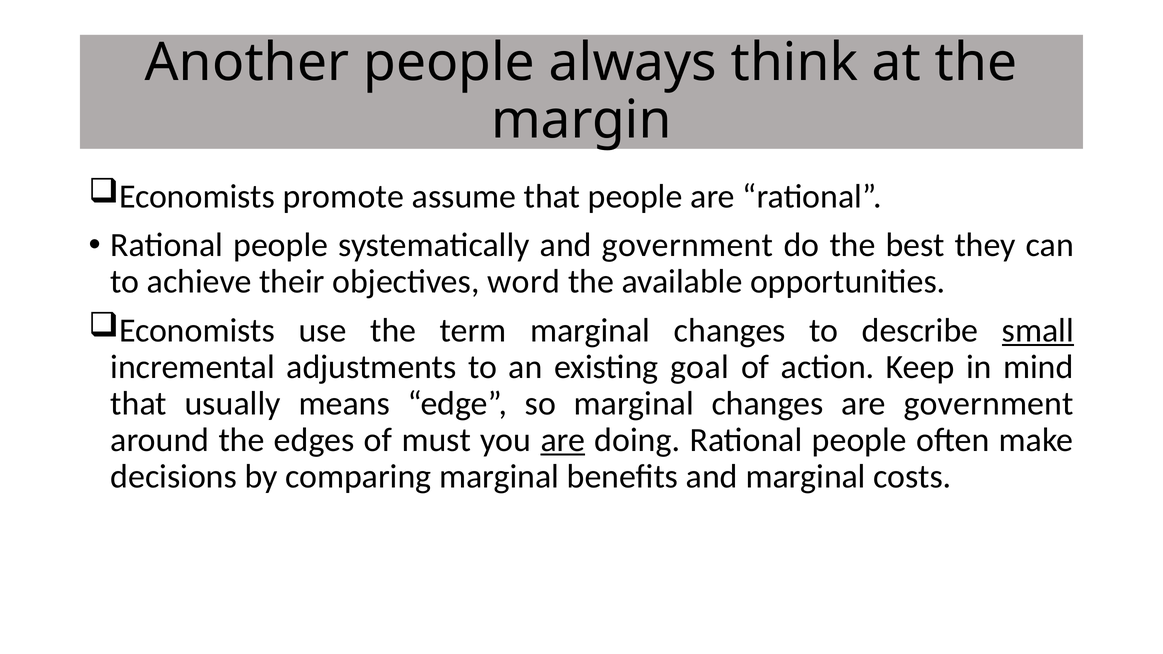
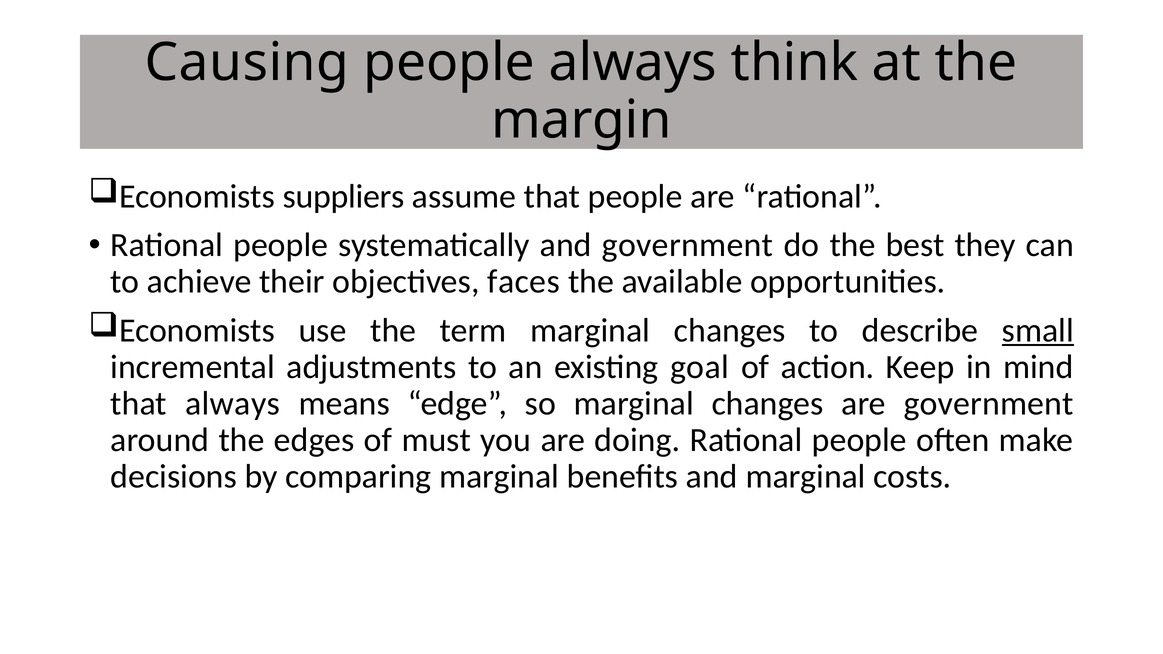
Another: Another -> Causing
promote: promote -> suppliers
word: word -> faces
that usually: usually -> always
are at (563, 440) underline: present -> none
